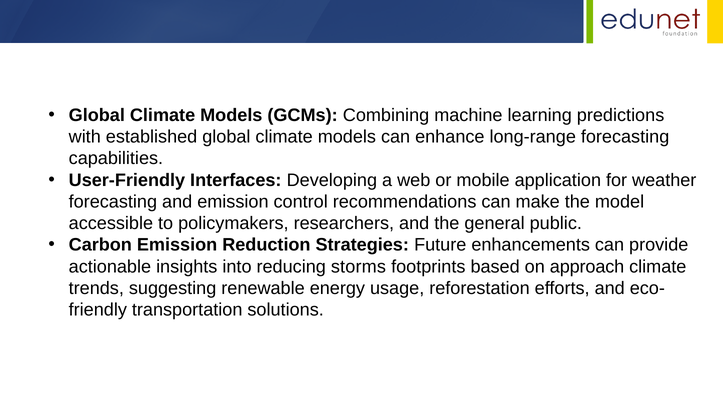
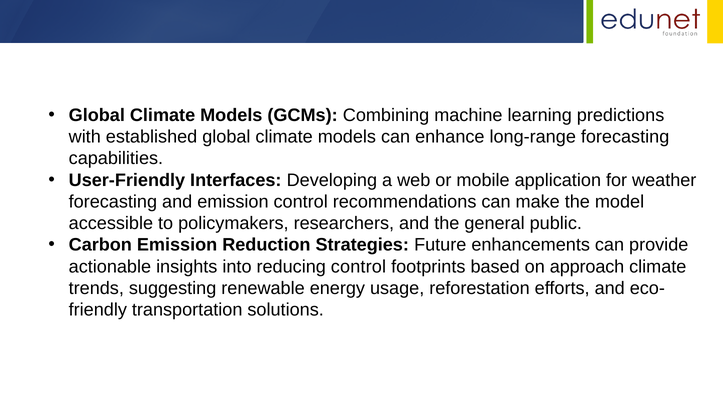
reducing storms: storms -> control
